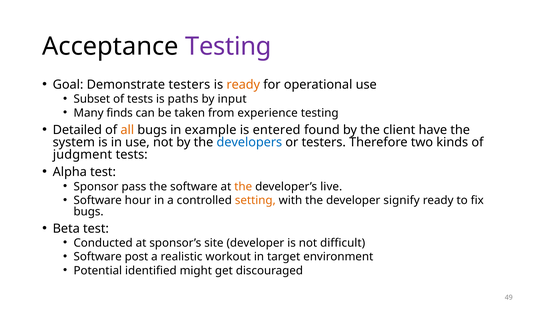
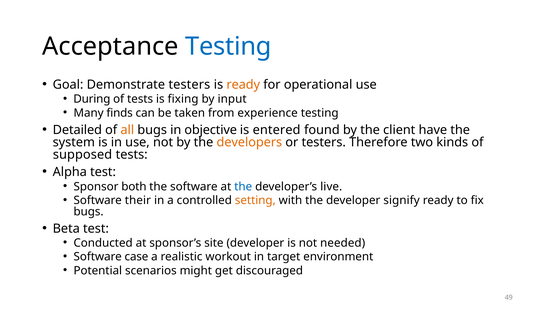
Testing at (228, 47) colour: purple -> blue
Subset: Subset -> During
paths: paths -> fixing
example: example -> objective
developers colour: blue -> orange
judgment: judgment -> supposed
pass: pass -> both
the at (243, 187) colour: orange -> blue
hour: hour -> their
difficult: difficult -> needed
post: post -> case
identified: identified -> scenarios
